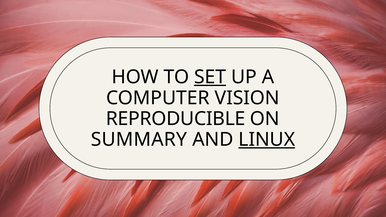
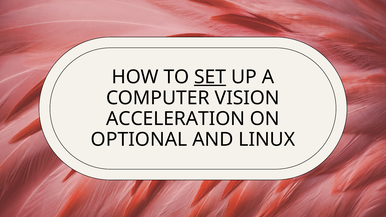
REPRODUCIBLE: REPRODUCIBLE -> ACCELERATION
SUMMARY: SUMMARY -> OPTIONAL
LINUX underline: present -> none
